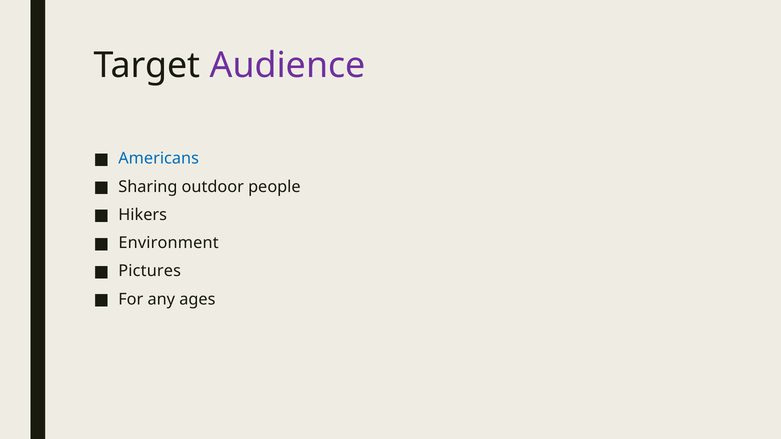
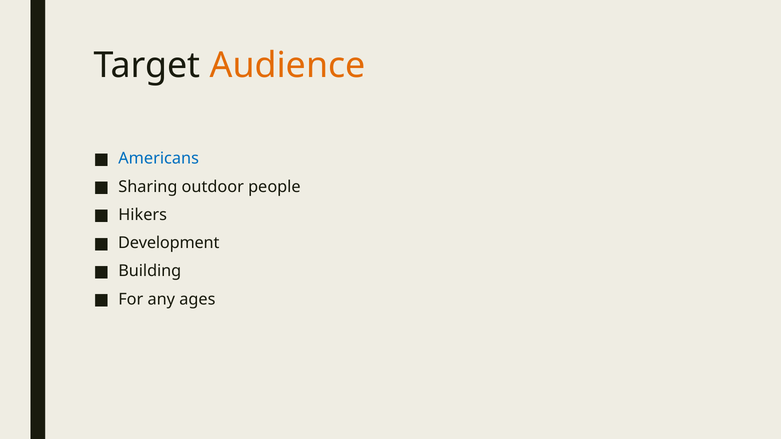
Audience colour: purple -> orange
Environment: Environment -> Development
Pictures: Pictures -> Building
